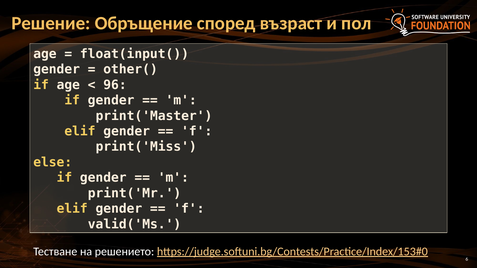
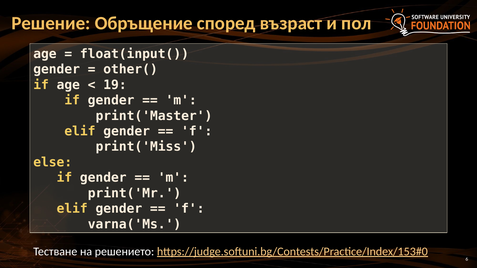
96: 96 -> 19
valid('Ms: valid('Ms -> varna('Ms
